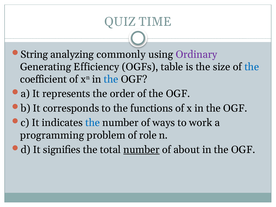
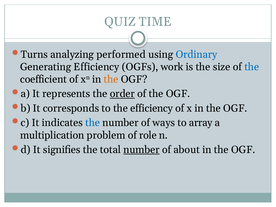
String: String -> Turns
commonly: commonly -> performed
Ordinary colour: purple -> blue
table: table -> work
the at (111, 79) colour: blue -> orange
order underline: none -> present
the functions: functions -> efficiency
work: work -> array
programming: programming -> multiplication
